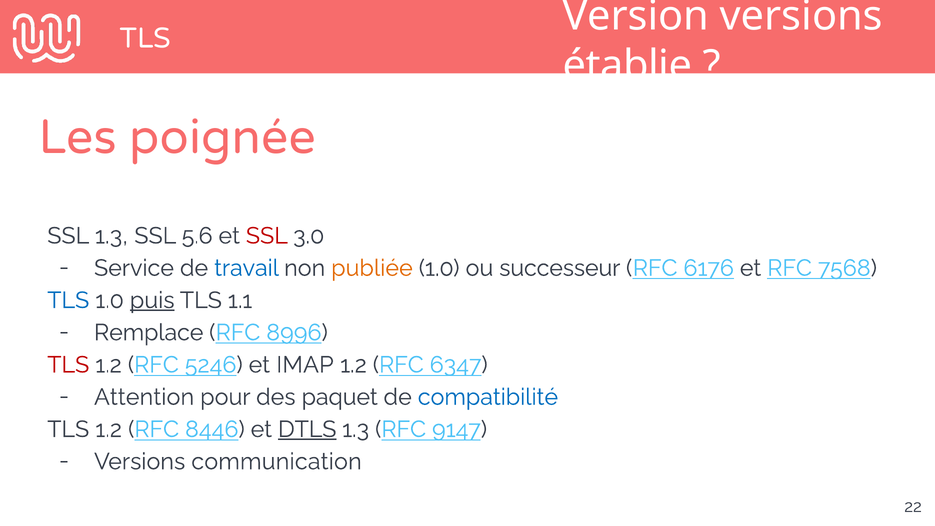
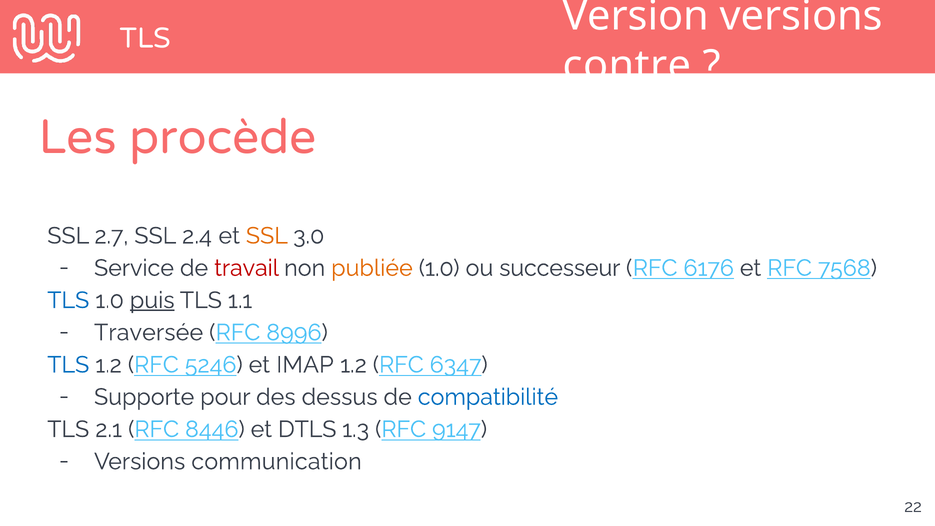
établie: établie -> contre
poignée: poignée -> procède
SSL 1.3: 1.3 -> 2.7
5.6: 5.6 -> 2.4
SSL at (267, 236) colour: red -> orange
travail colour: blue -> red
Remplace: Remplace -> Traversée
TLS at (68, 365) colour: red -> blue
Attention: Attention -> Supporte
paquet: paquet -> dessus
1.2 at (109, 429): 1.2 -> 2.1
DTLS underline: present -> none
